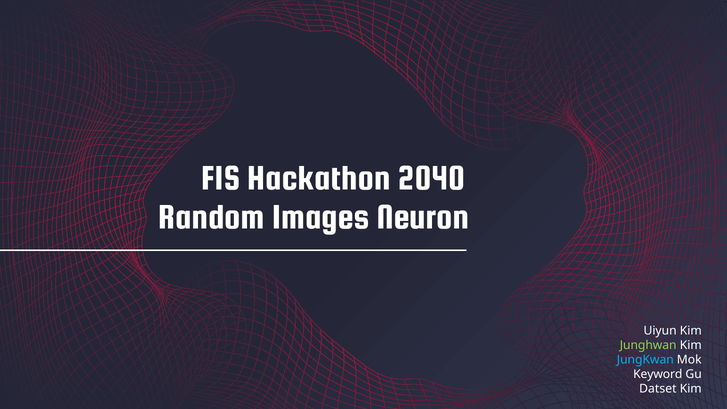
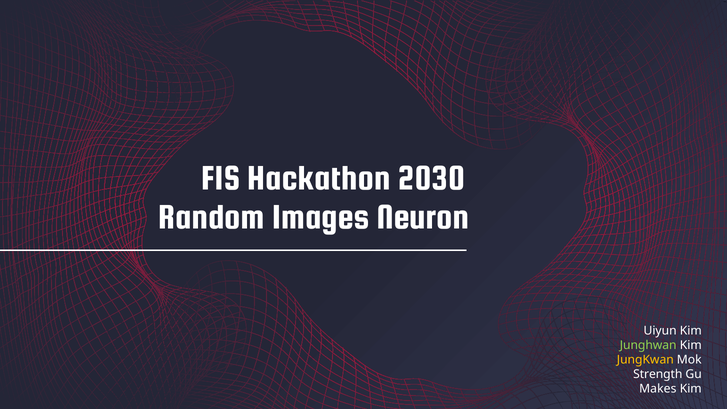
2040: 2040 -> 2030
JungKwan colour: light blue -> yellow
Keyword: Keyword -> Strength
Datset: Datset -> Makes
